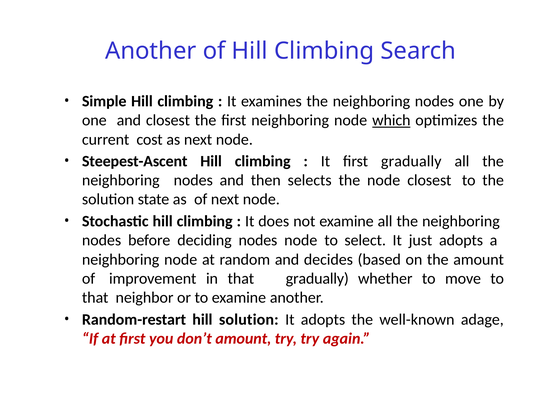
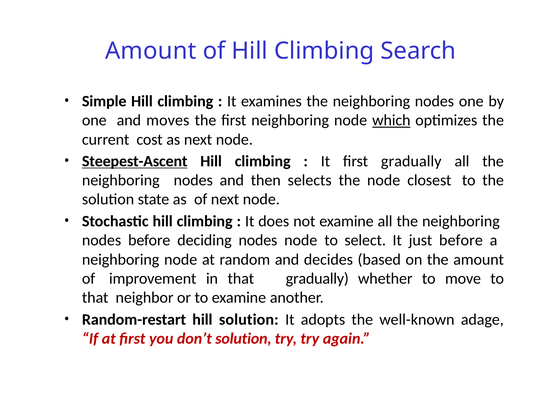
Another at (151, 51): Another -> Amount
and closest: closest -> moves
Steepest-Ascent underline: none -> present
just adopts: adopts -> before
don’t amount: amount -> solution
